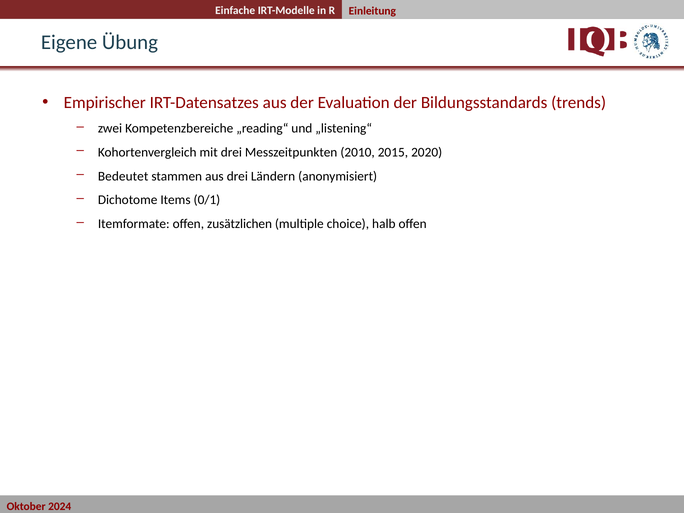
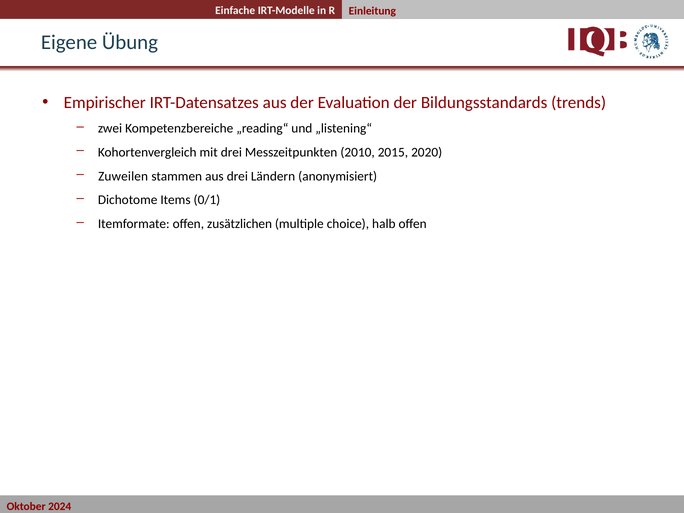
Bedeutet: Bedeutet -> Zuweilen
